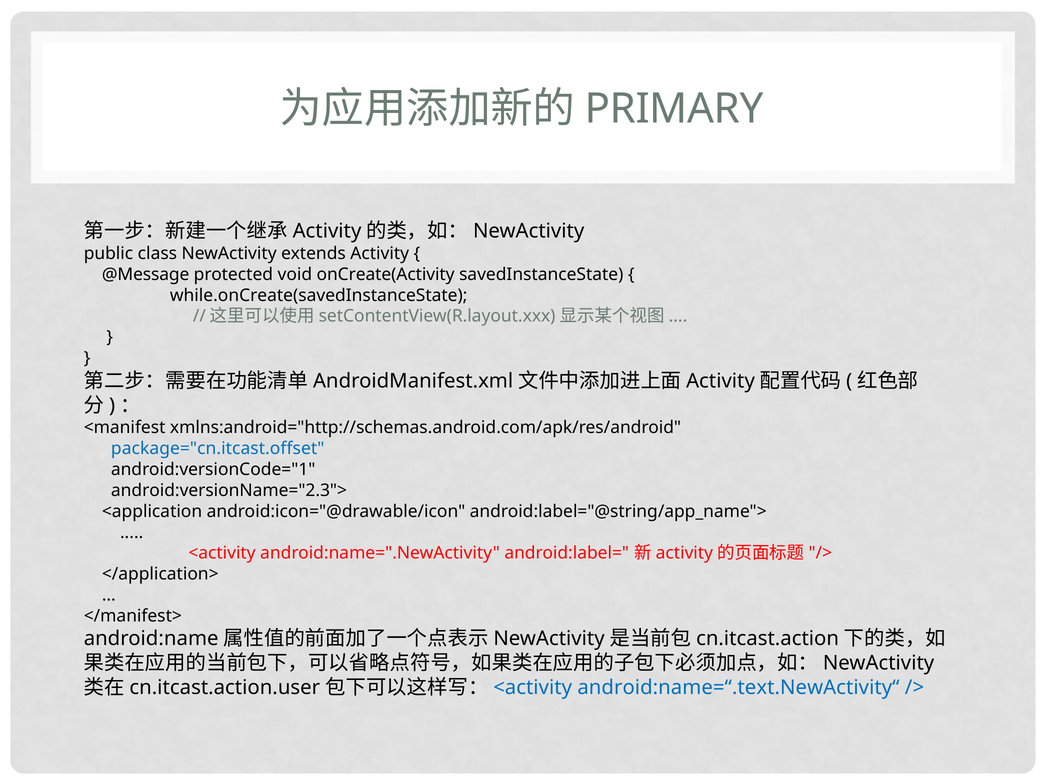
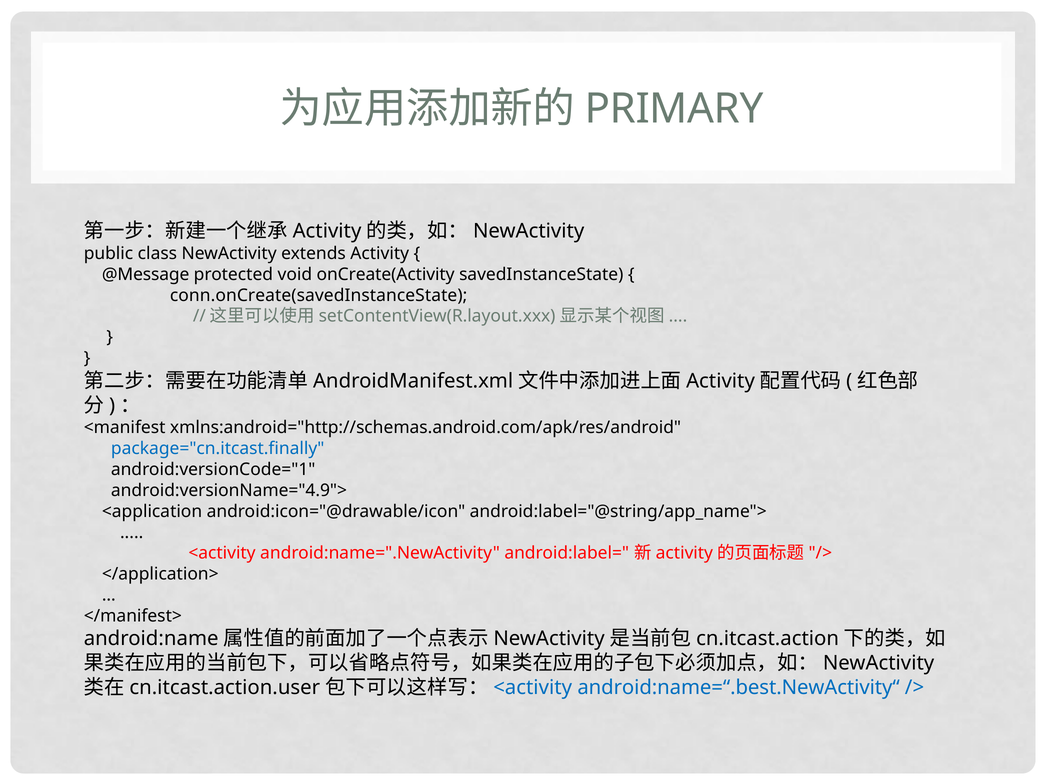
while.onCreate(savedInstanceState: while.onCreate(savedInstanceState -> conn.onCreate(savedInstanceState
package="cn.itcast.offset: package="cn.itcast.offset -> package="cn.itcast.finally
android:versionName="2.3">: android:versionName="2.3"> -> android:versionName="4.9">
android:name=“.text.NewActivity“: android:name=“.text.NewActivity“ -> android:name=“.best.NewActivity“
